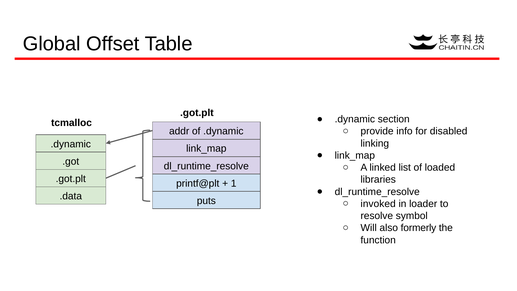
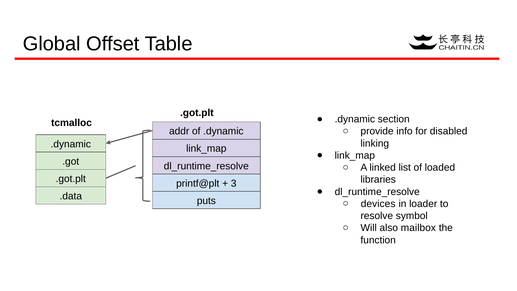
1: 1 -> 3
invoked: invoked -> devices
formerly: formerly -> mailbox
